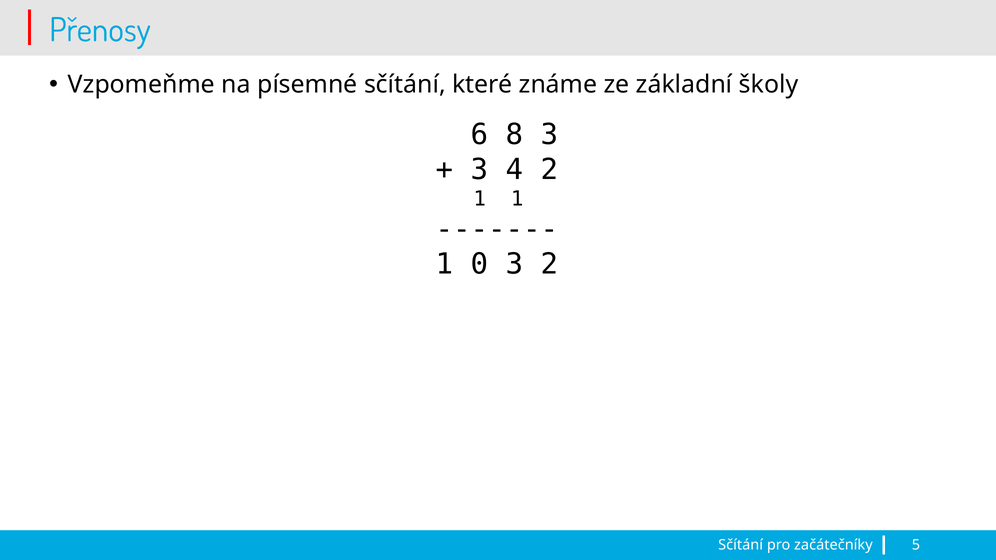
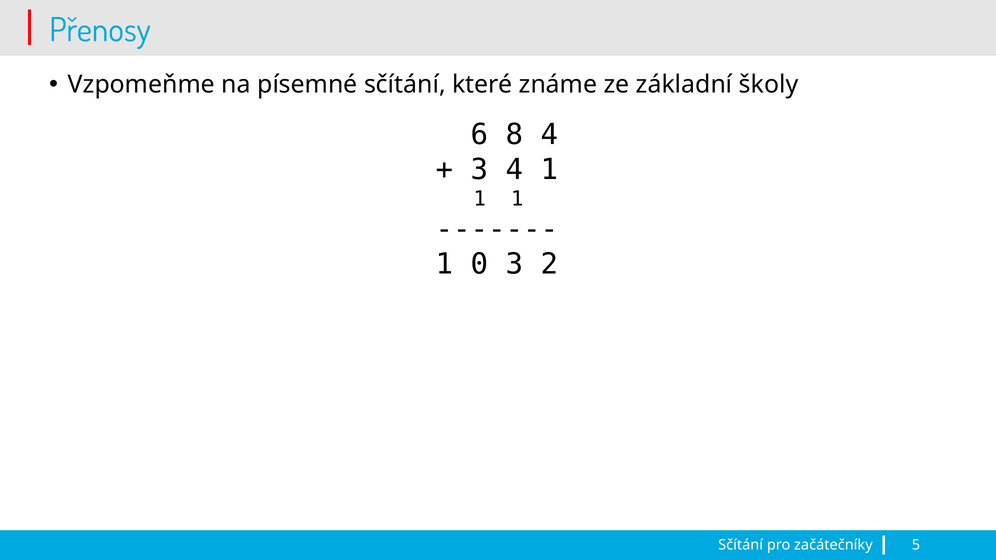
8 3: 3 -> 4
4 2: 2 -> 1
